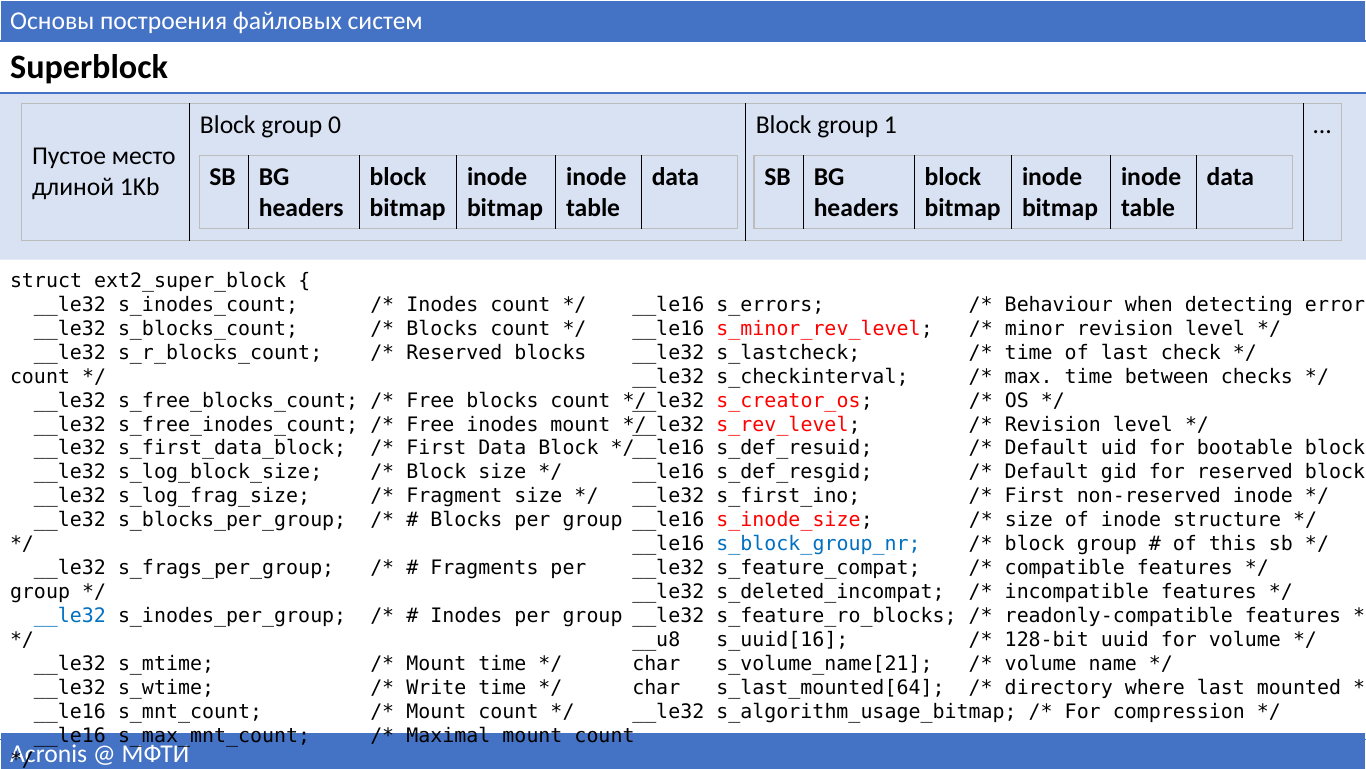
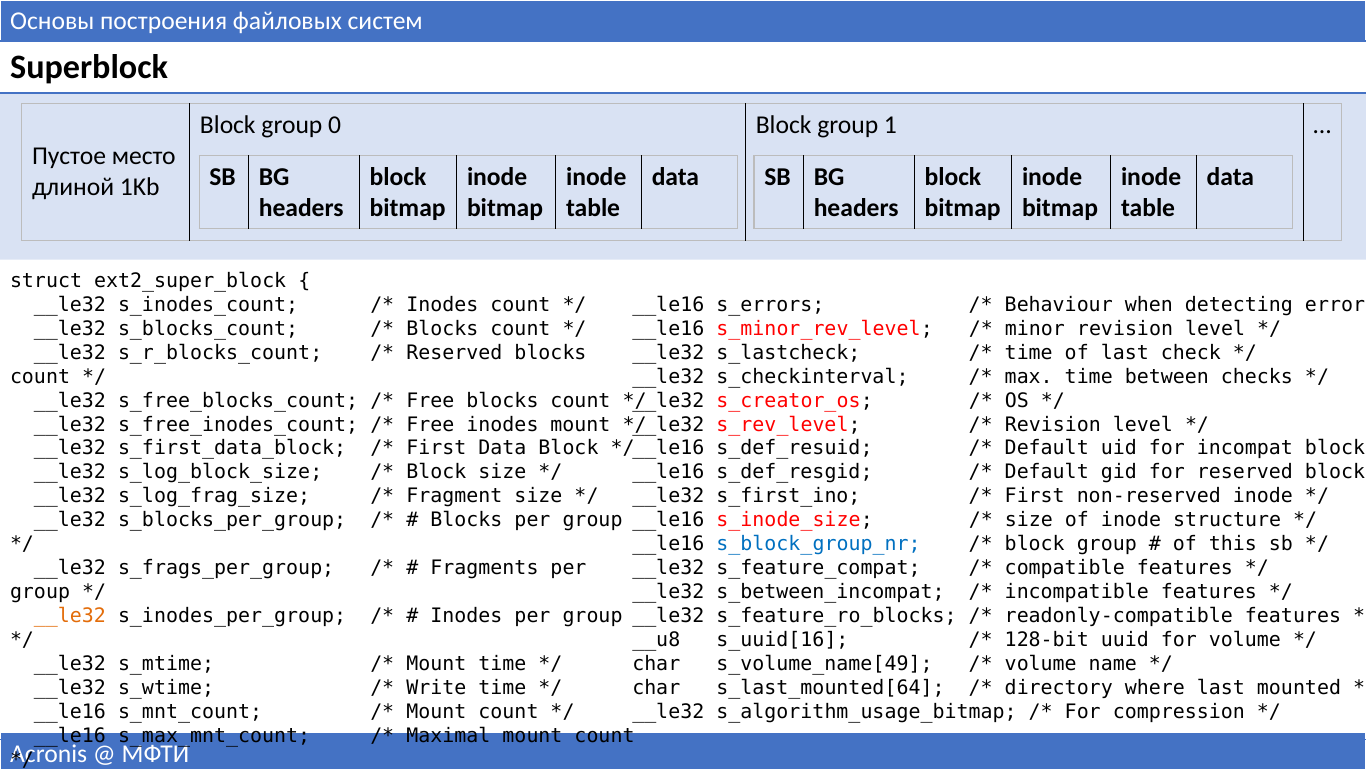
bootable: bootable -> incompat
s_deleted_incompat: s_deleted_incompat -> s_between_incompat
__le32 at (70, 615) colour: blue -> orange
s_volume_name[21: s_volume_name[21 -> s_volume_name[49
